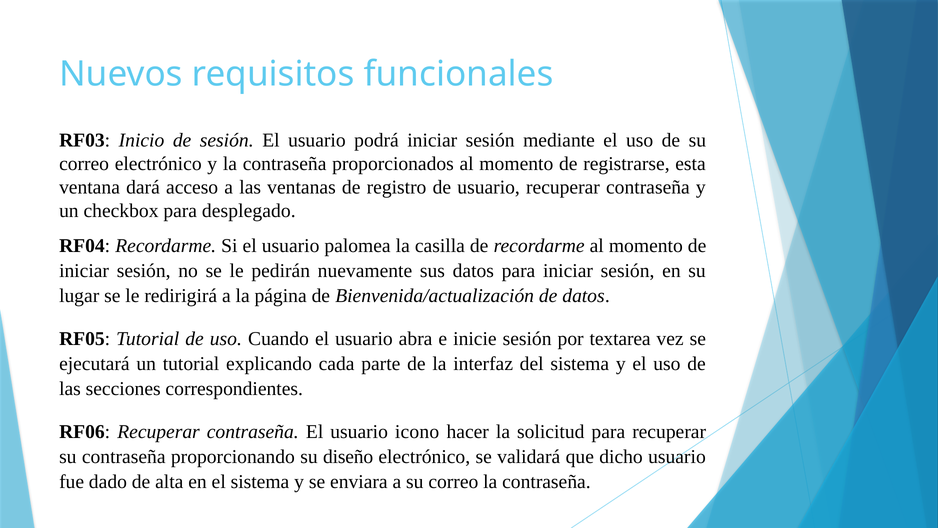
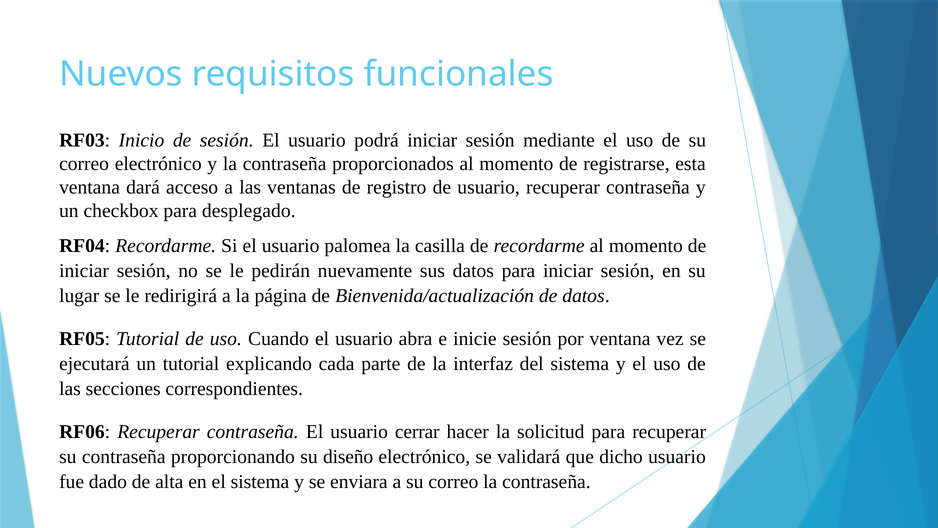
por textarea: textarea -> ventana
icono: icono -> cerrar
